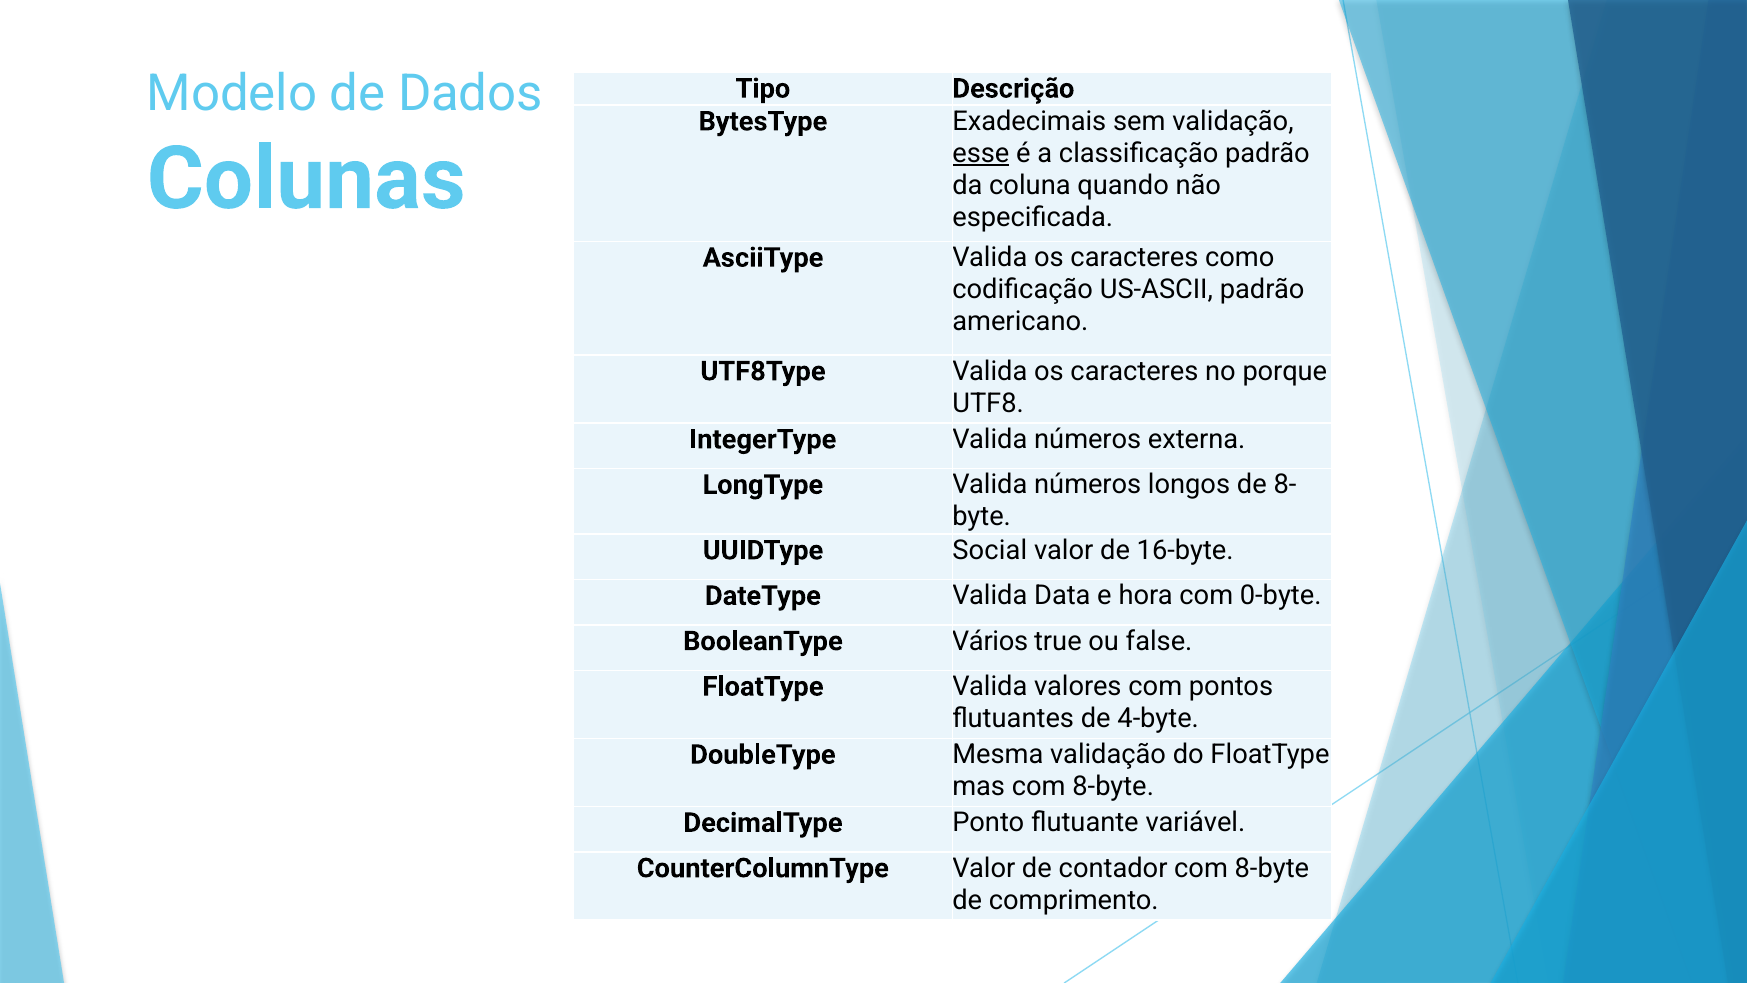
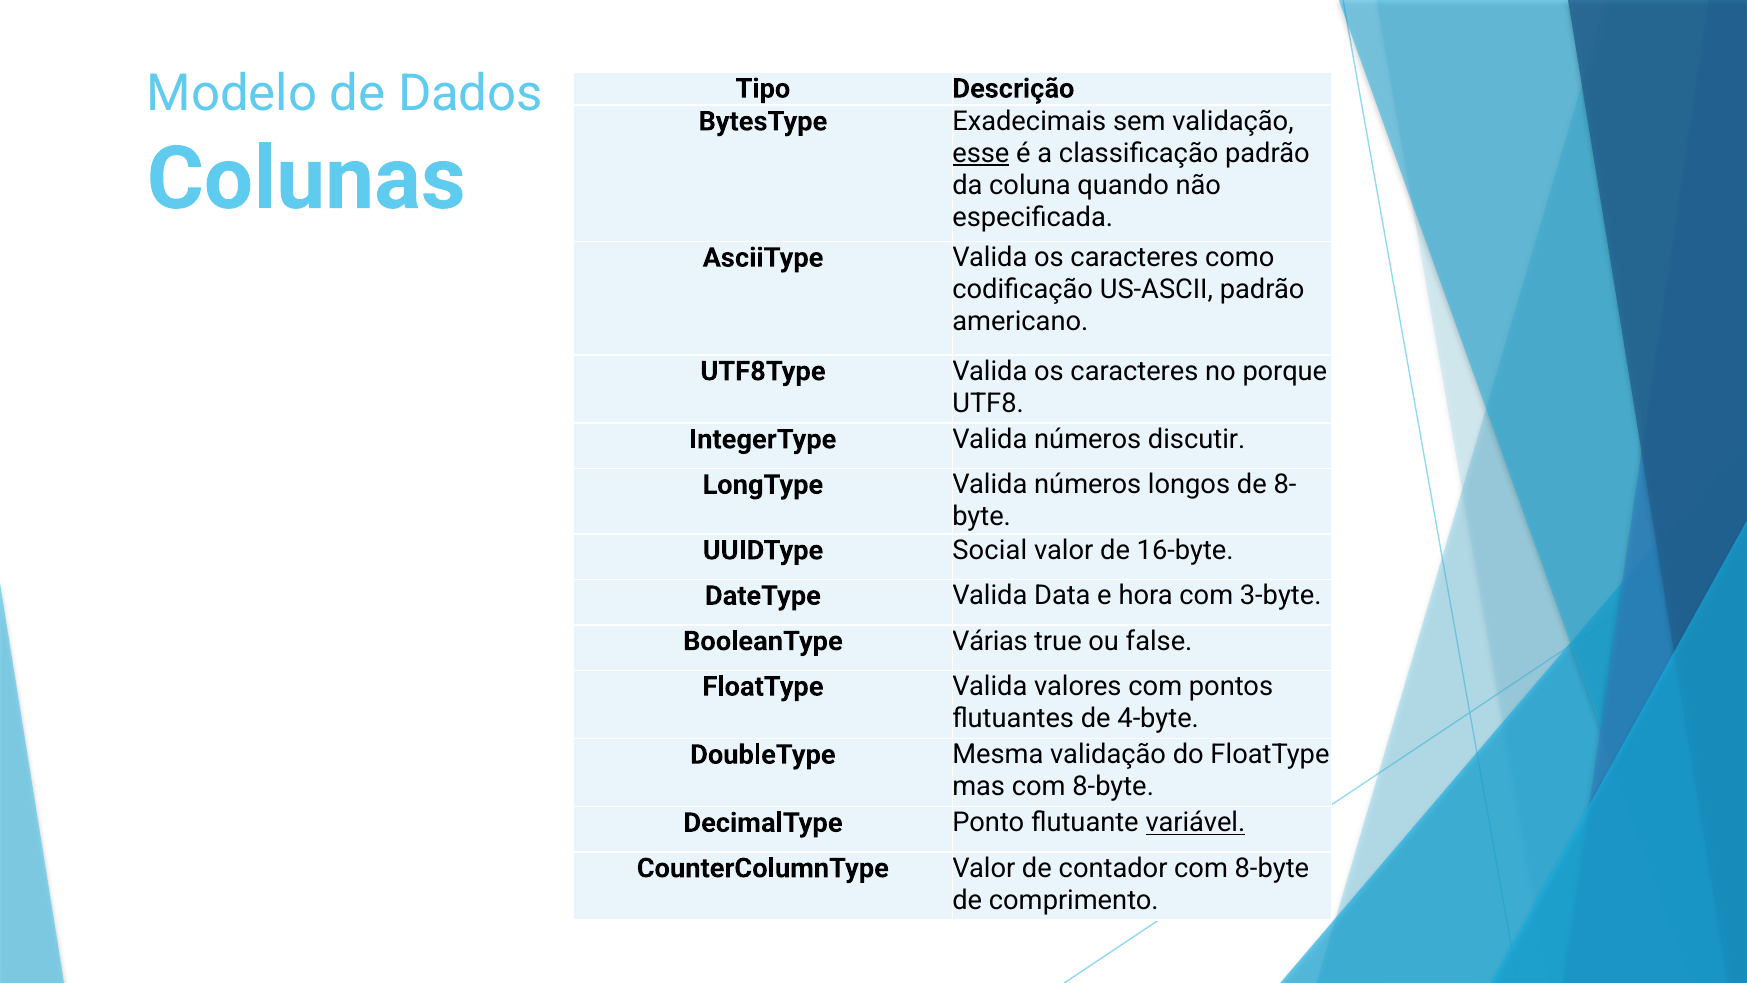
externa: externa -> discutir
0-byte: 0-byte -> 3-byte
Vários: Vários -> Várias
variável underline: none -> present
